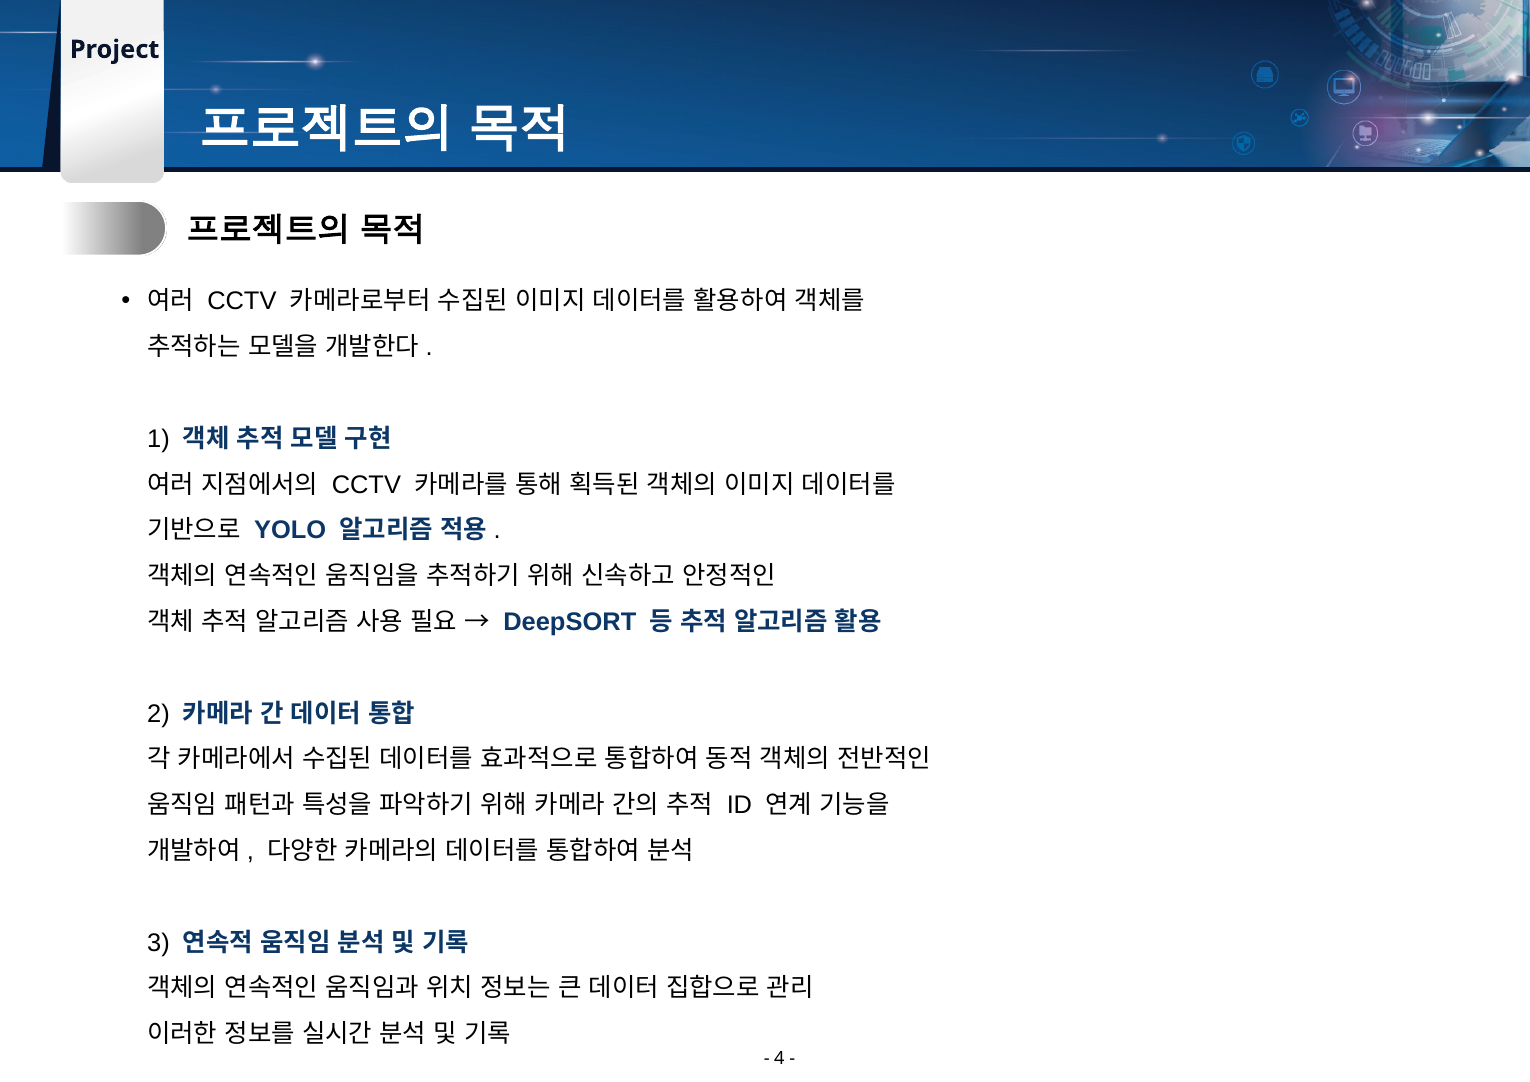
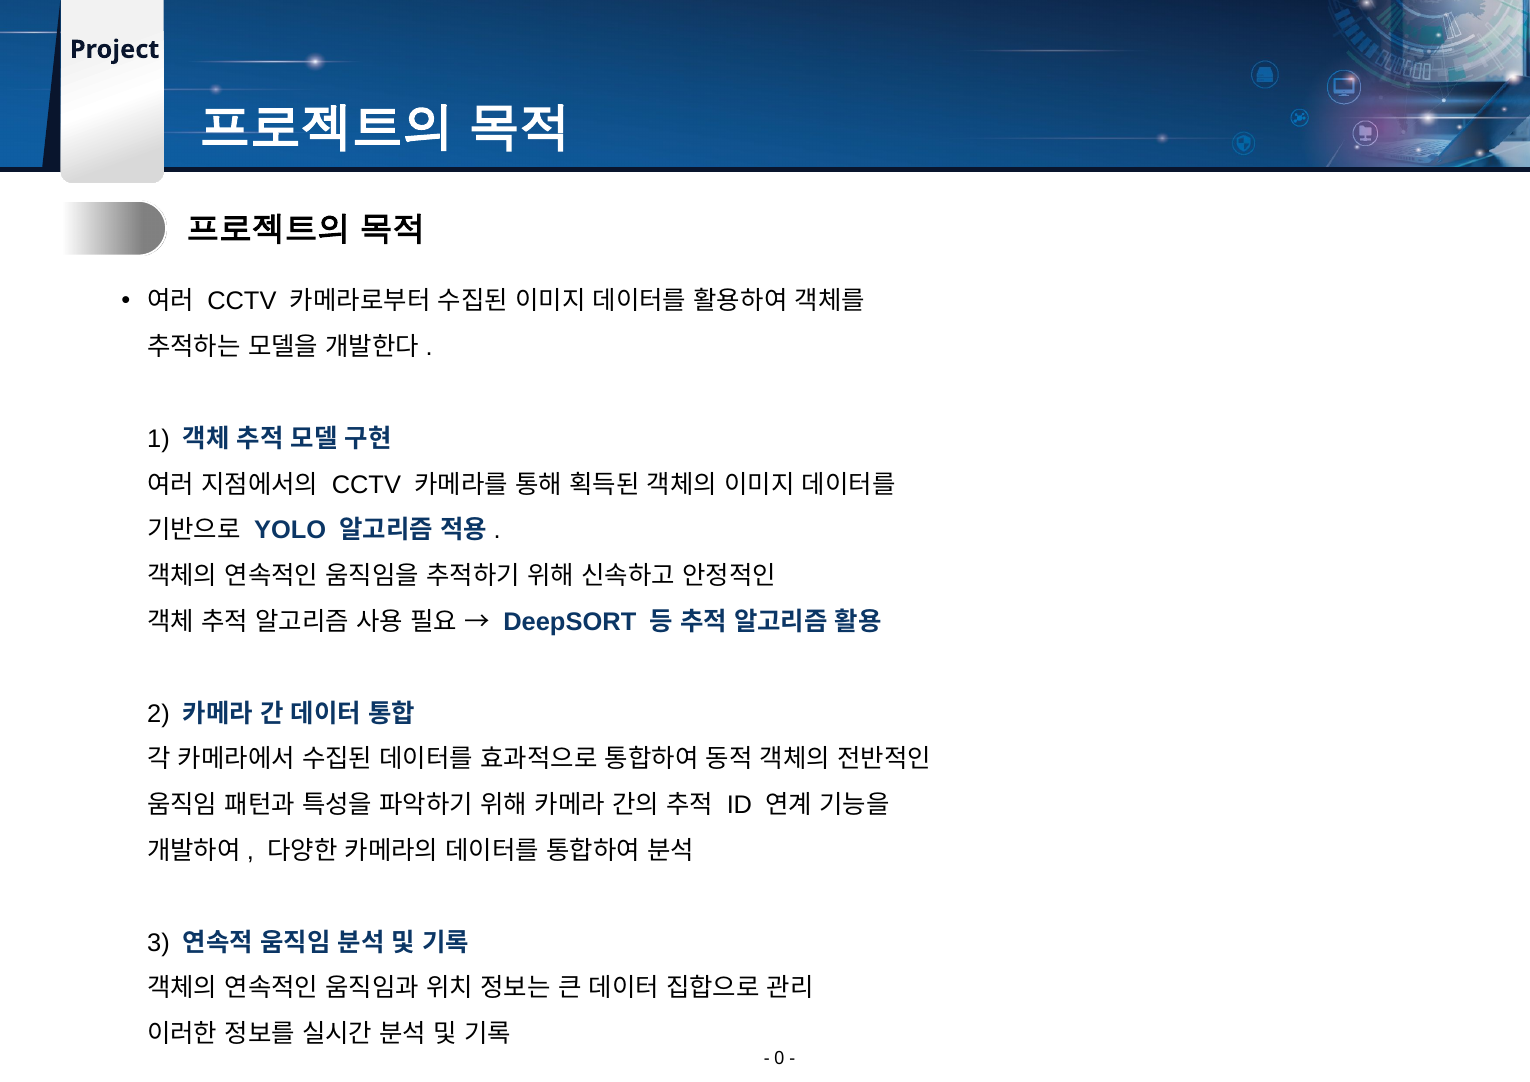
4: 4 -> 0
